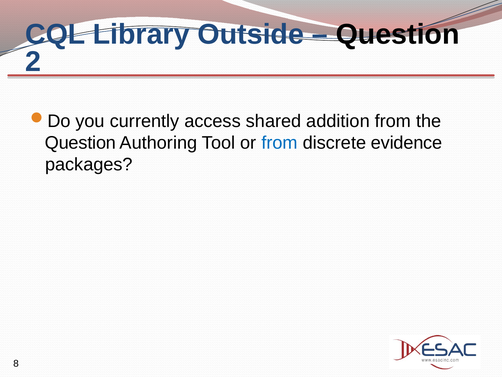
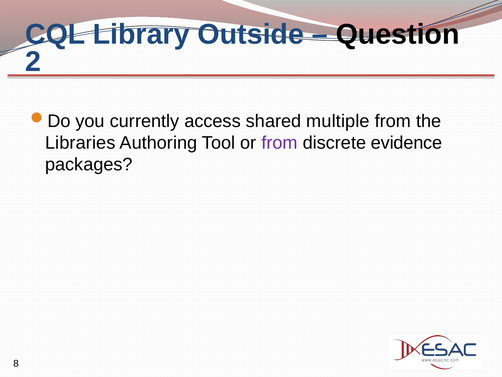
addition: addition -> multiple
Question at (80, 143): Question -> Libraries
from at (280, 143) colour: blue -> purple
